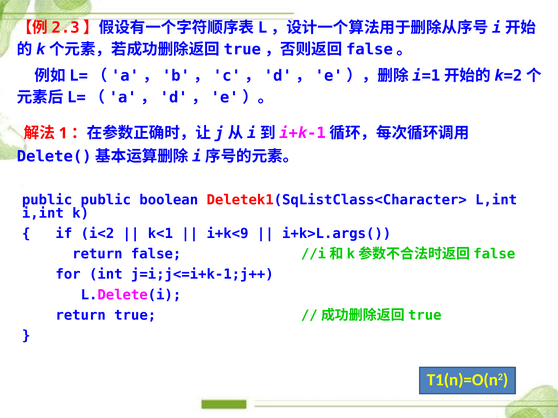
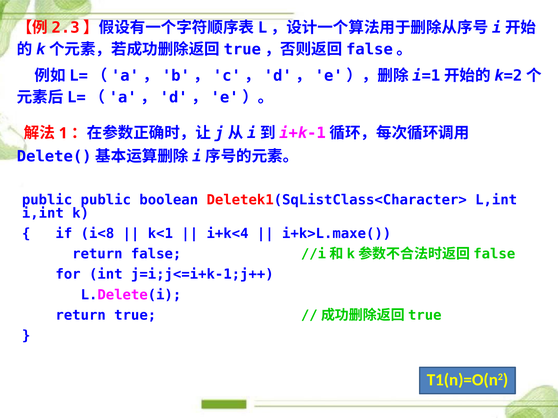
i<2: i<2 -> i<8
i+k<9: i+k<9 -> i+k<4
i+k>L.args(: i+k>L.args( -> i+k>L.maxe(
